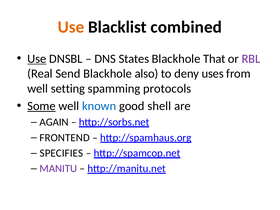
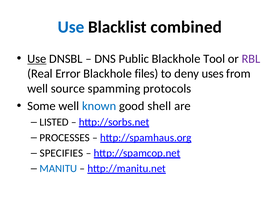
Use at (71, 27) colour: orange -> blue
States: States -> Public
That: That -> Tool
Send: Send -> Error
also: also -> files
setting: setting -> source
Some underline: present -> none
AGAIN: AGAIN -> LISTED
FRONTEND: FRONTEND -> PROCESSES
MANITU colour: purple -> blue
